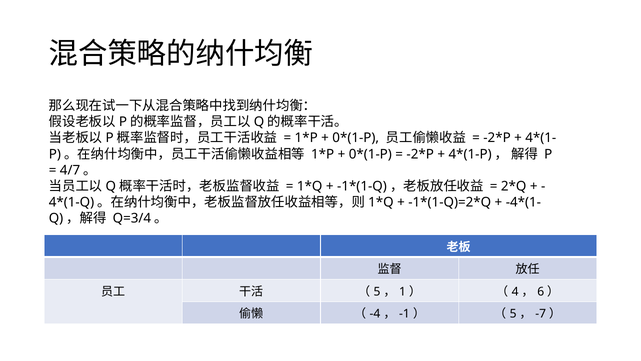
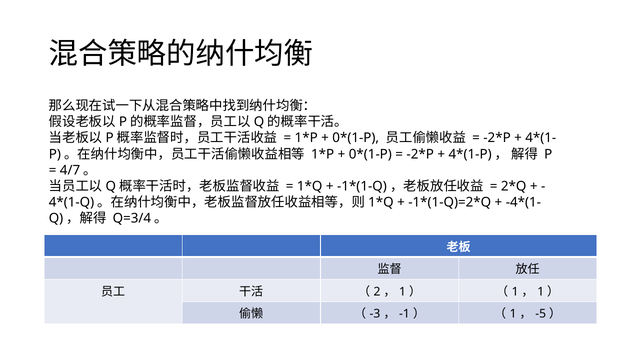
5 at (377, 291): 5 -> 2
4 at (515, 291): 4 -> 1
6 at (541, 291): 6 -> 1
-4: -4 -> -3
5 at (513, 314): 5 -> 1
-7: -7 -> -5
